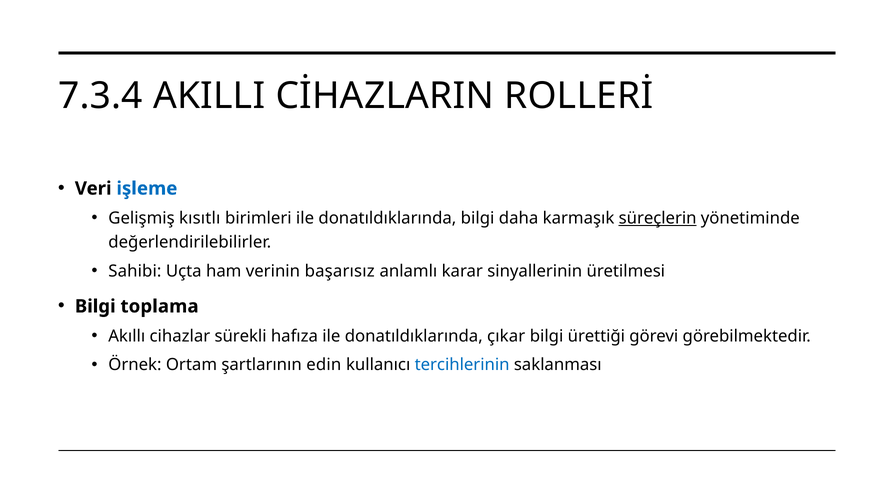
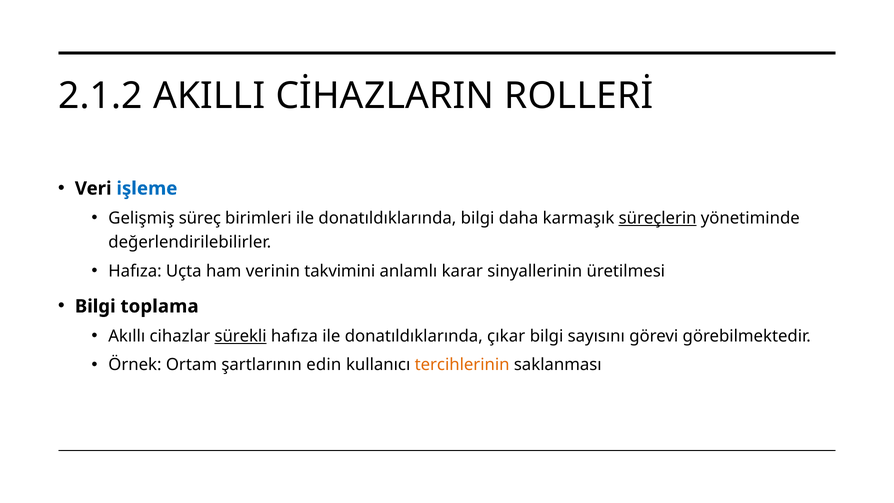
7.3.4: 7.3.4 -> 2.1.2
kısıtlı: kısıtlı -> süreç
Sahibi at (135, 271): Sahibi -> Hafıza
başarısız: başarısız -> takvimini
sürekli underline: none -> present
ürettiği: ürettiği -> sayısını
tercihlerinin colour: blue -> orange
